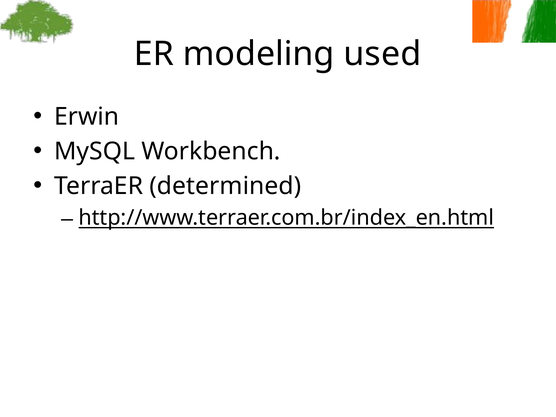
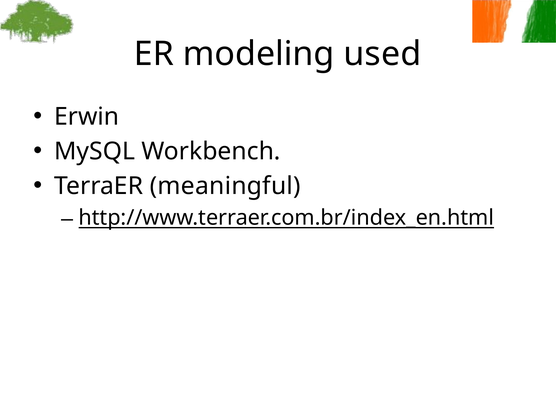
determined: determined -> meaningful
